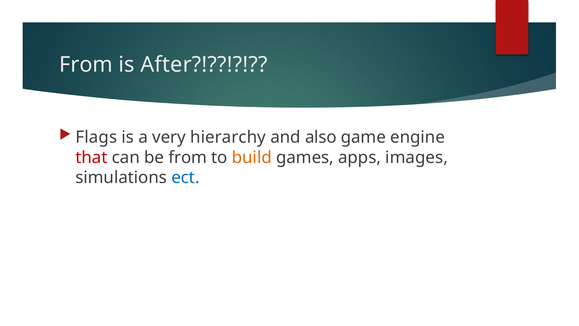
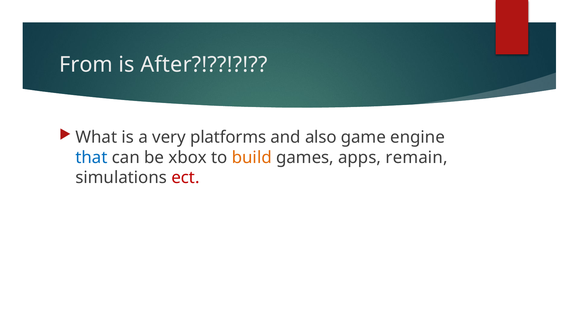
Flags: Flags -> What
hierarchy: hierarchy -> platforms
that colour: red -> blue
be from: from -> xbox
images: images -> remain
ect colour: blue -> red
